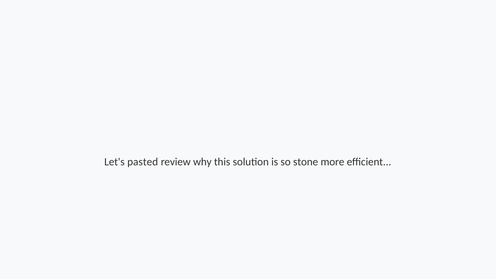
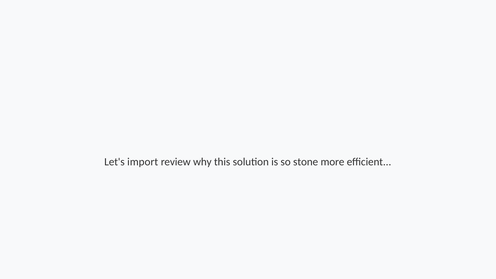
pasted: pasted -> import
